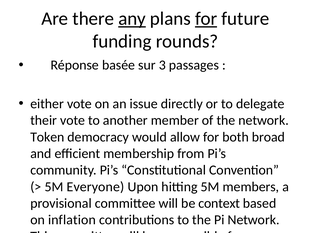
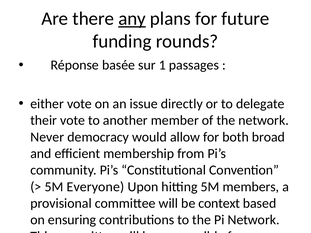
for at (206, 19) underline: present -> none
sur 3: 3 -> 1
Token at (47, 137): Token -> Never
on inflation: inflation -> ensuring
